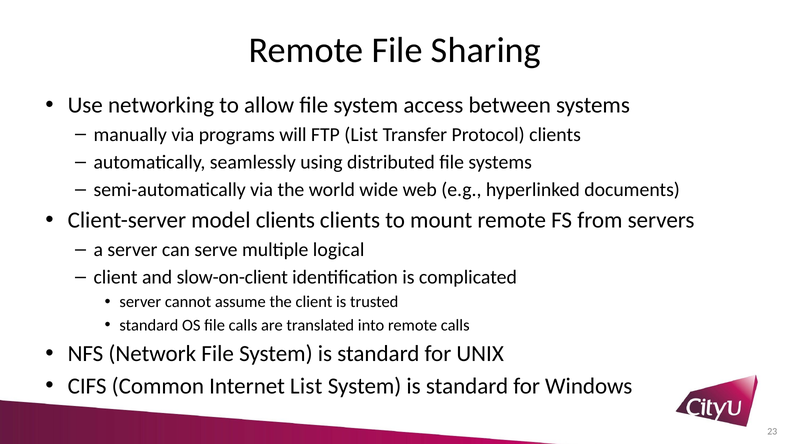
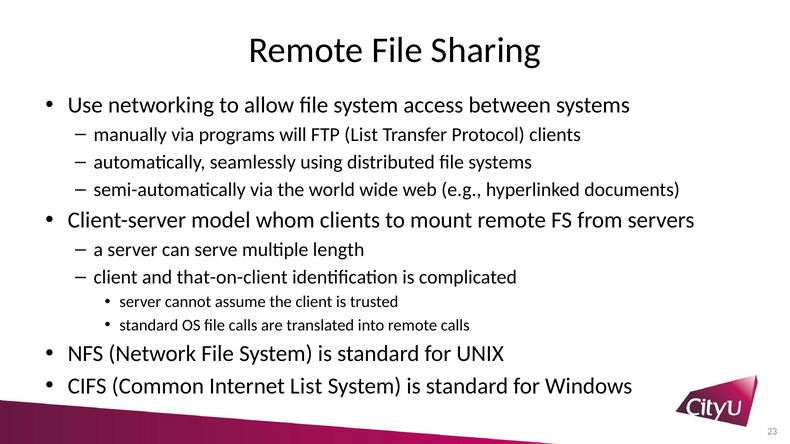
model clients: clients -> whom
logical: logical -> length
slow-on-client: slow-on-client -> that-on-client
